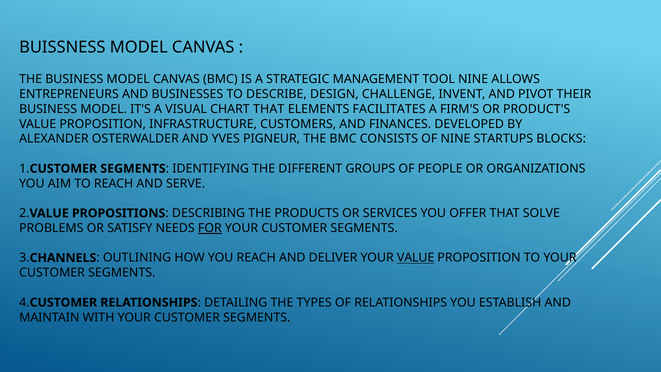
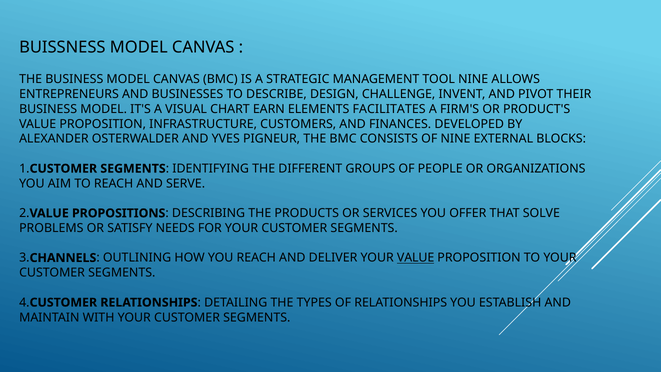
CHART THAT: THAT -> EARN
STARTUPS: STARTUPS -> EXTERNAL
FOR underline: present -> none
